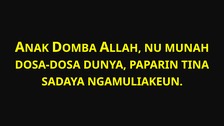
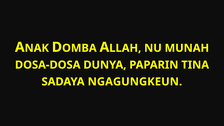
NGAMULIAKEUN: NGAMULIAKEUN -> NGAGUNGKEUN
